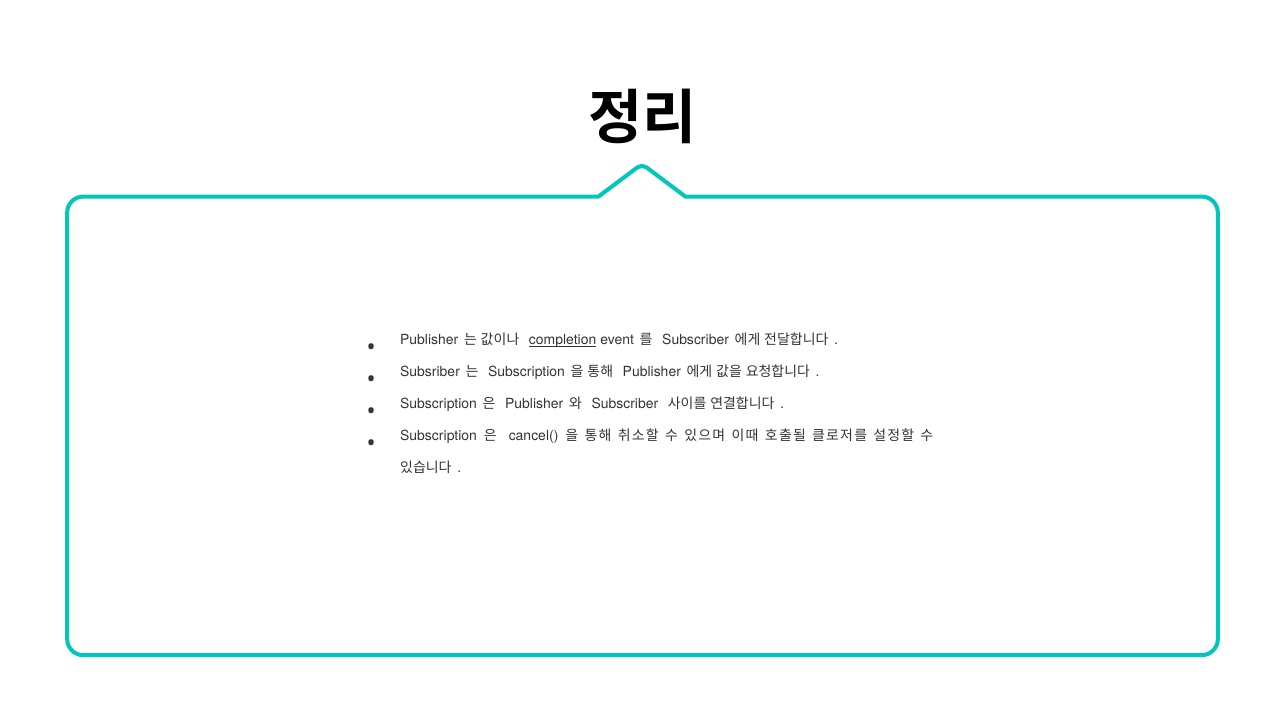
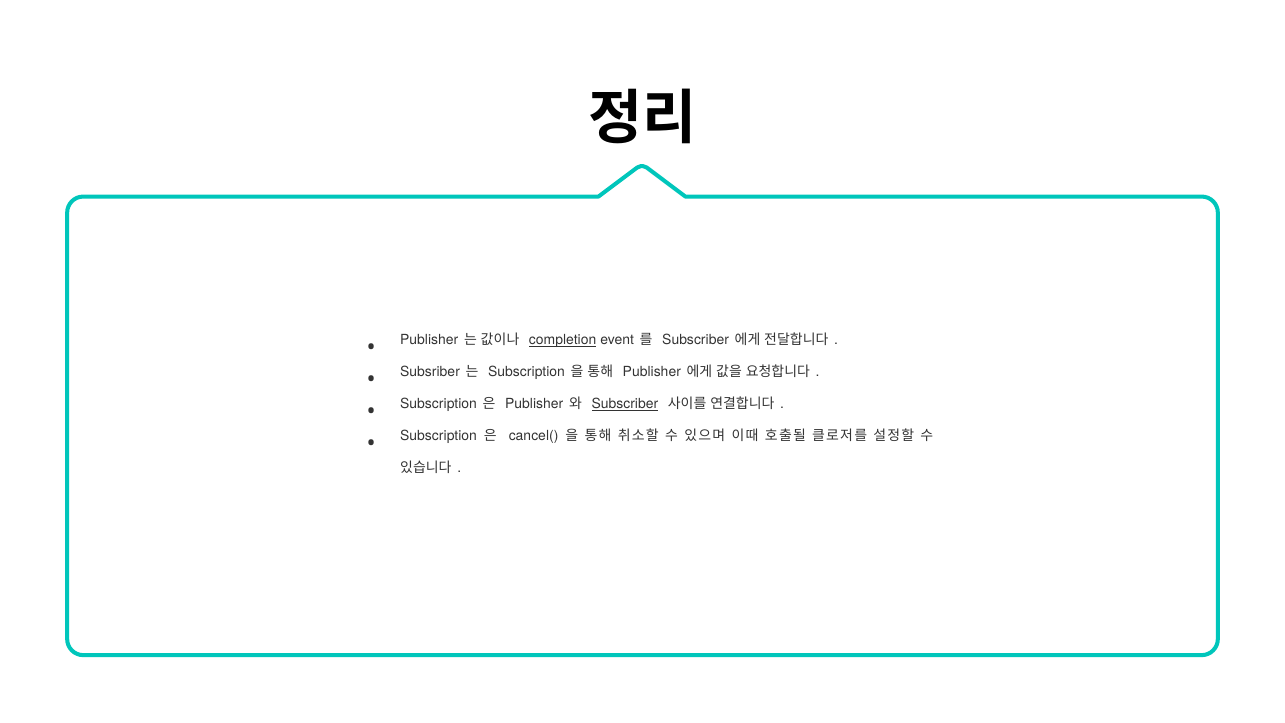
Subscriber at (625, 404) underline: none -> present
